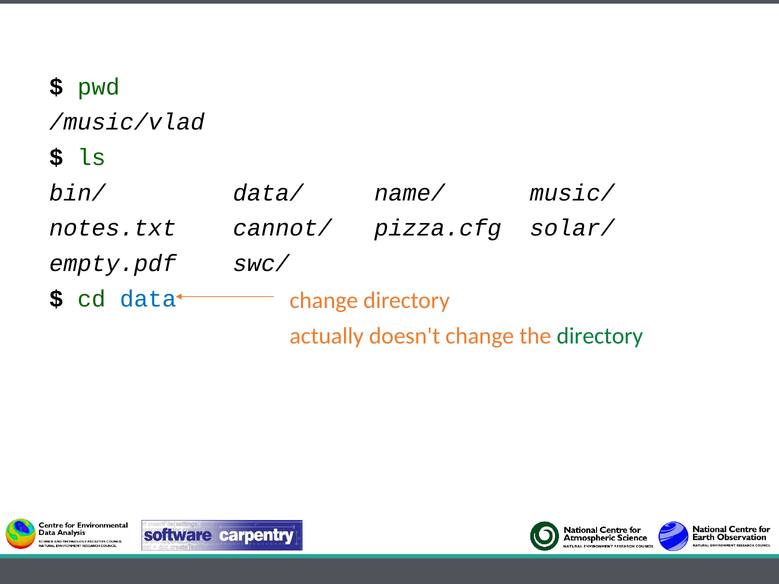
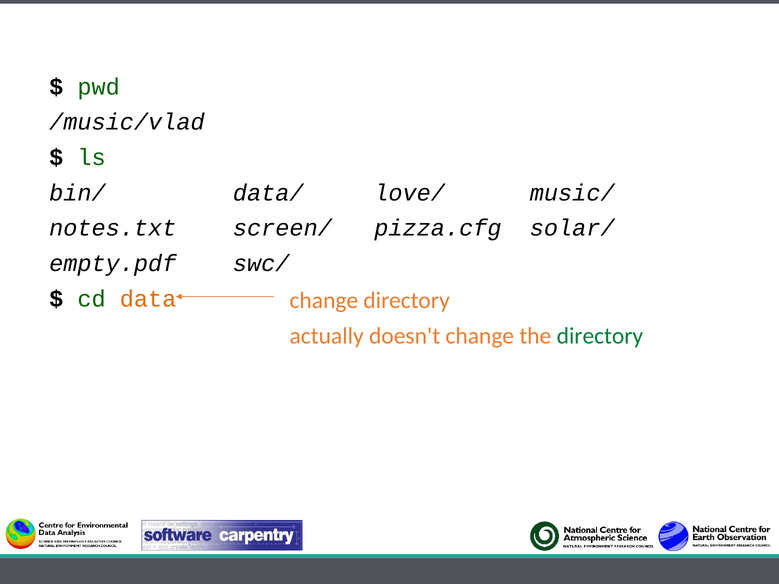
name/: name/ -> love/
cannot/: cannot/ -> screen/
data colour: blue -> orange
